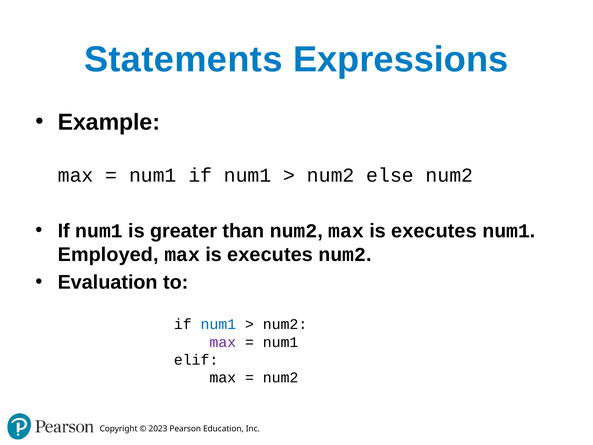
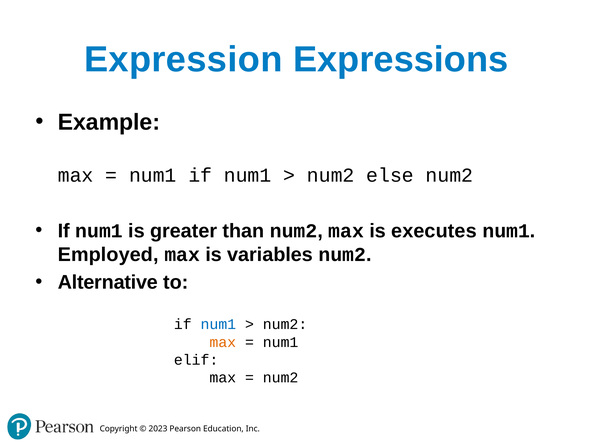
Statements: Statements -> Expression
executes at (270, 254): executes -> variables
Evaluation: Evaluation -> Alternative
max at (223, 342) colour: purple -> orange
